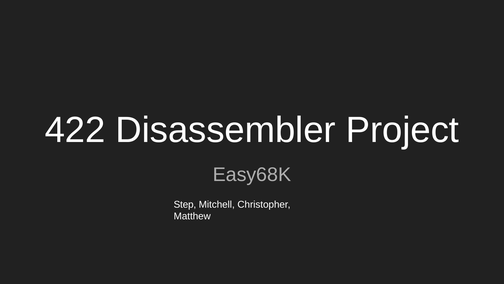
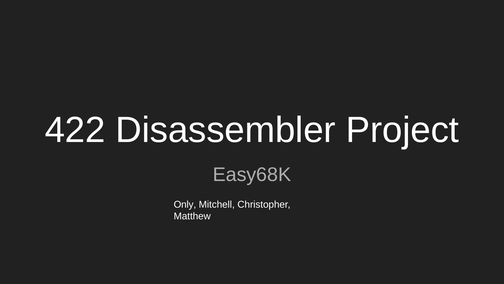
Step: Step -> Only
